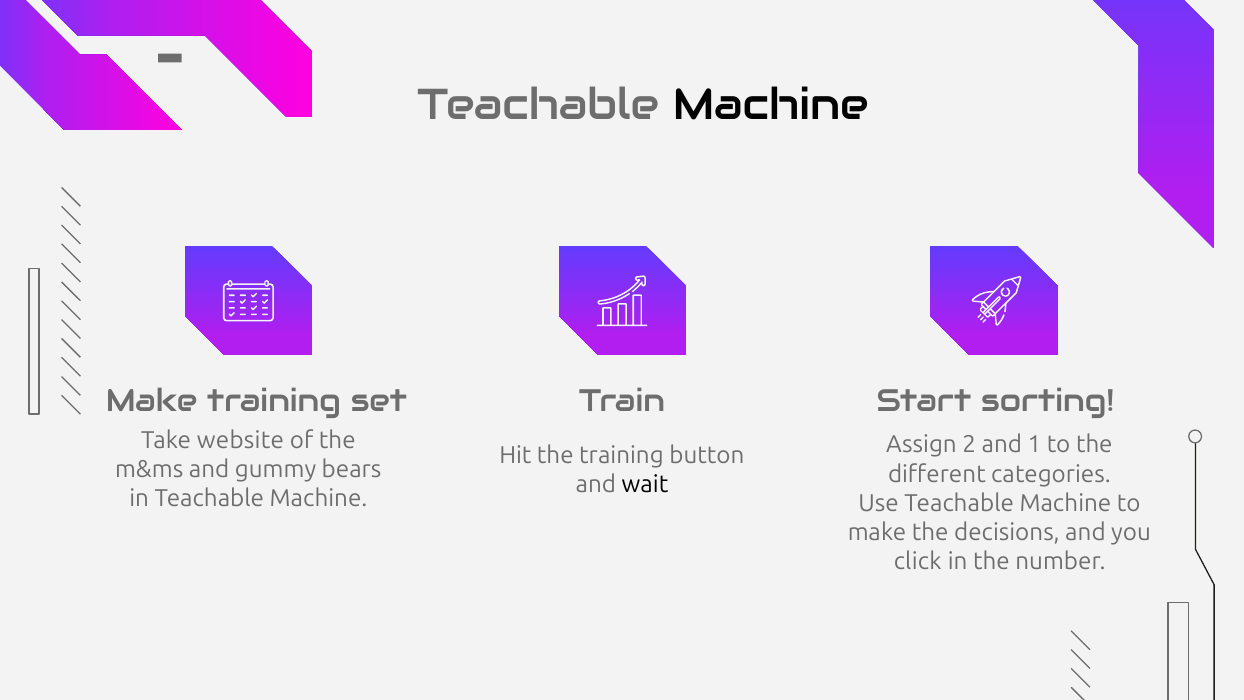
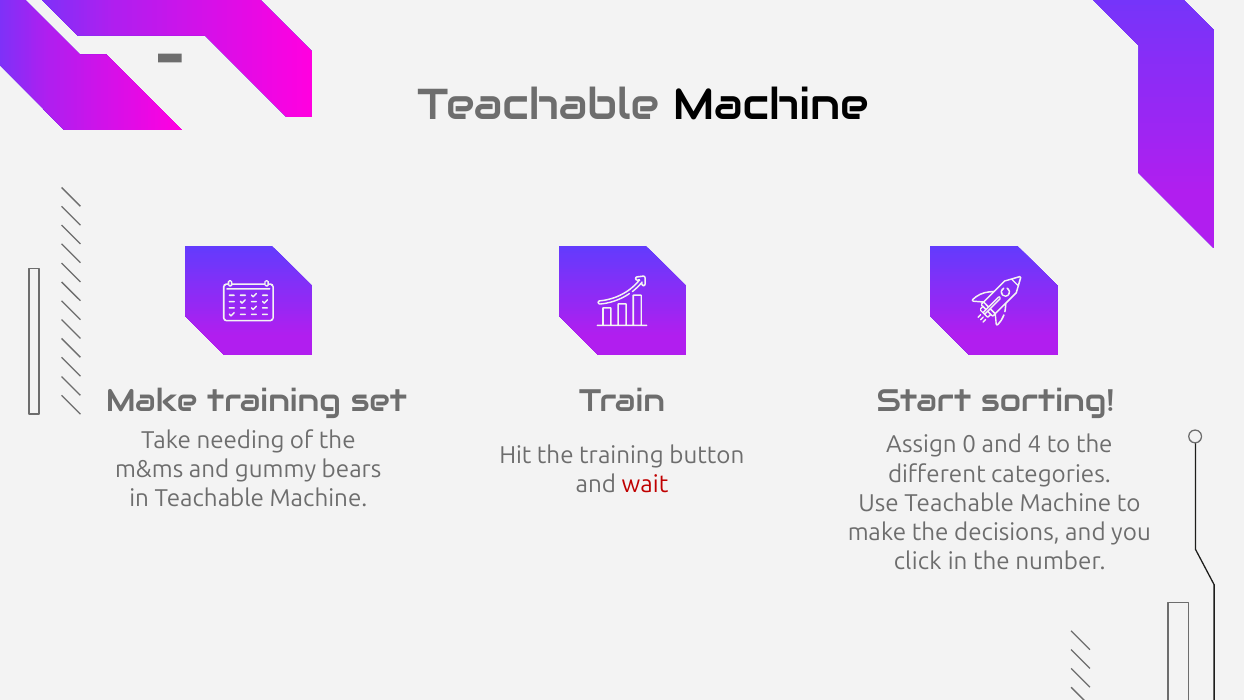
website: website -> needing
2: 2 -> 0
1: 1 -> 4
wait colour: black -> red
